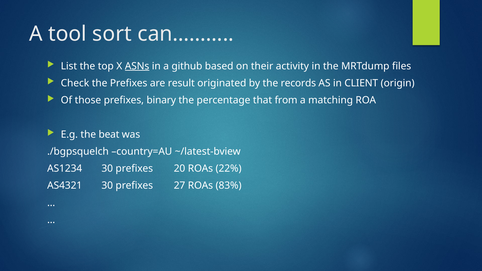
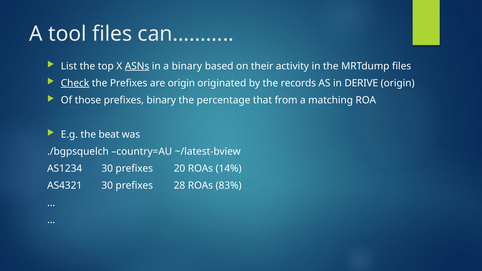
tool sort: sort -> files
a github: github -> binary
Check underline: none -> present
are result: result -> origin
CLIENT: CLIENT -> DERIVE
22%: 22% -> 14%
27: 27 -> 28
